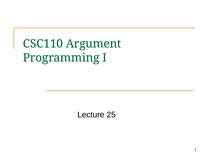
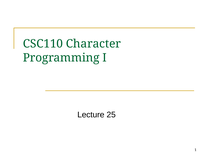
Argument: Argument -> Character
